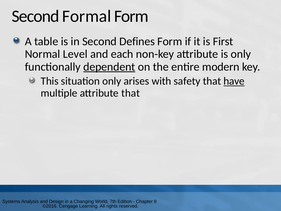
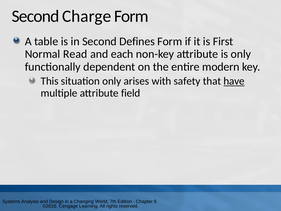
Formal: Formal -> Charge
Level: Level -> Read
dependent underline: present -> none
attribute that: that -> field
